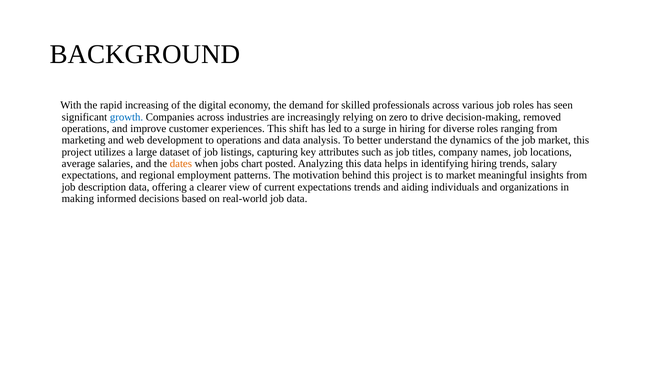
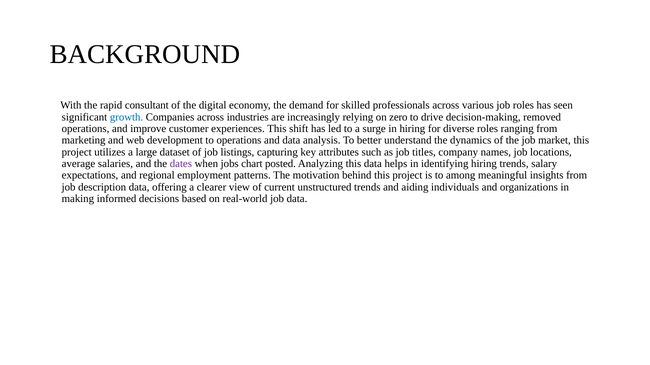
increasing: increasing -> consultant
dates colour: orange -> purple
to market: market -> among
current expectations: expectations -> unstructured
